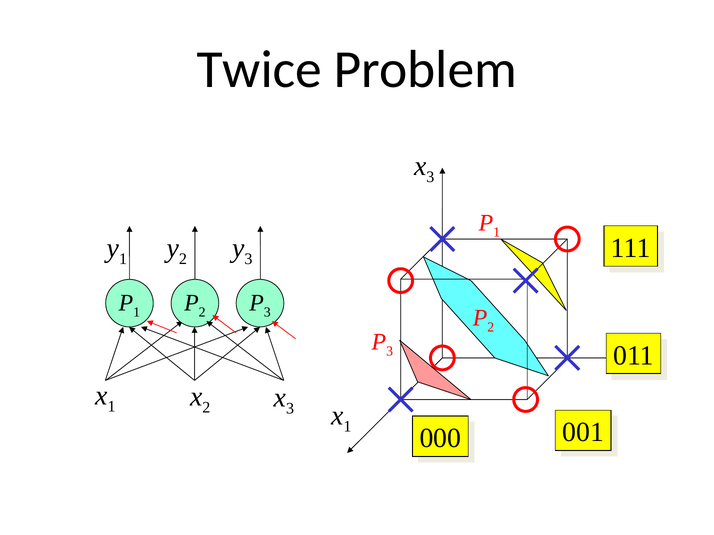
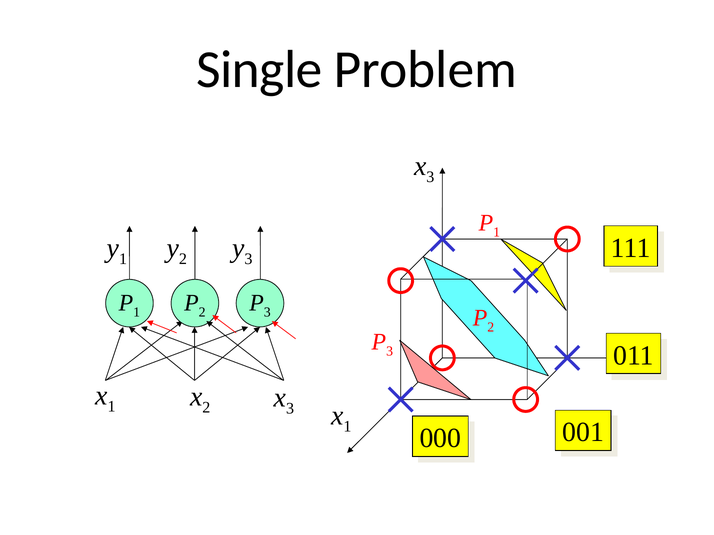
Twice: Twice -> Single
